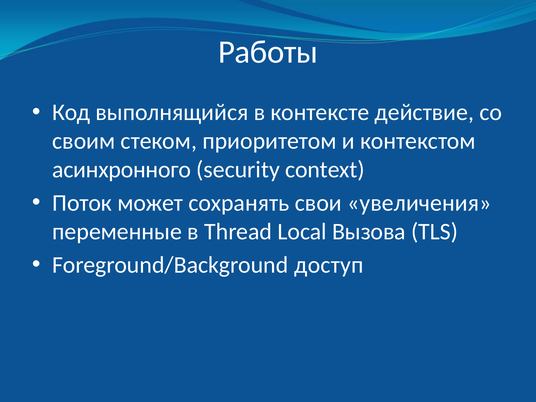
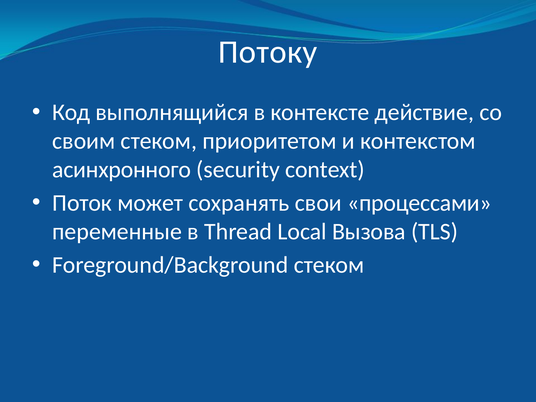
Работы: Работы -> Потоку
увеличения: увеличения -> процессами
Foreground/Background доступ: доступ -> стеком
